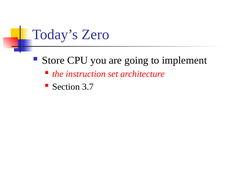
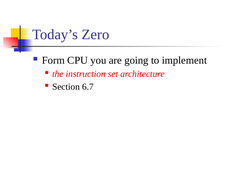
Store: Store -> Form
3.7: 3.7 -> 6.7
